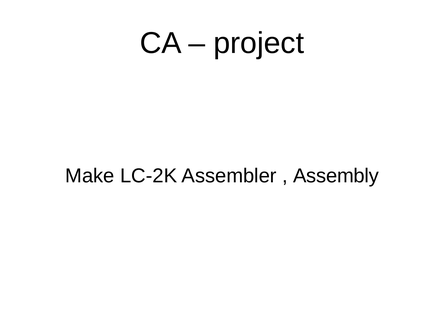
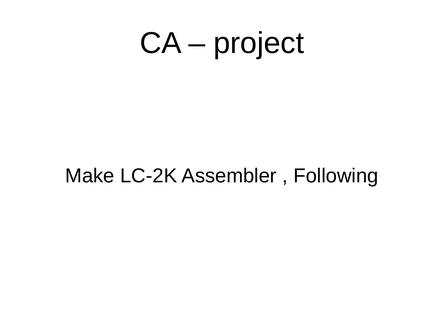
Assembly: Assembly -> Following
